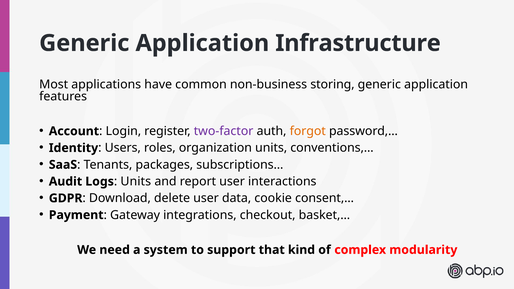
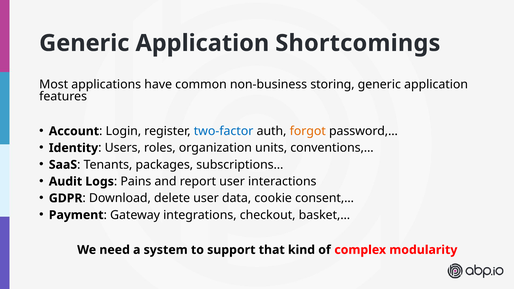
Infrastructure: Infrastructure -> Shortcomings
two-factor colour: purple -> blue
Units at (136, 182): Units -> Pains
